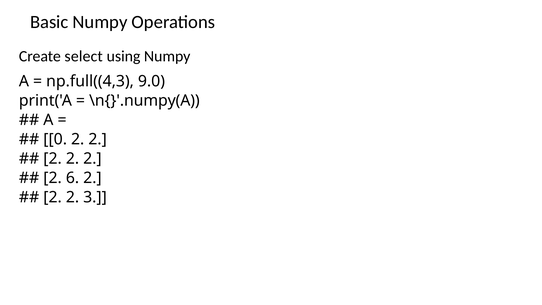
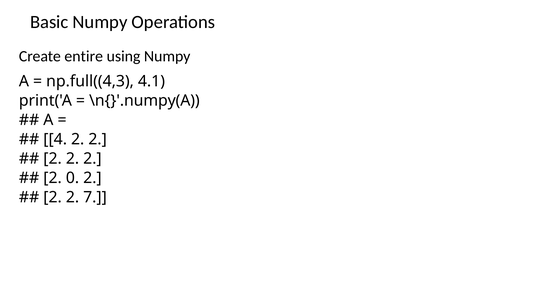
select: select -> entire
9.0: 9.0 -> 4.1
0: 0 -> 4
6: 6 -> 0
3: 3 -> 7
